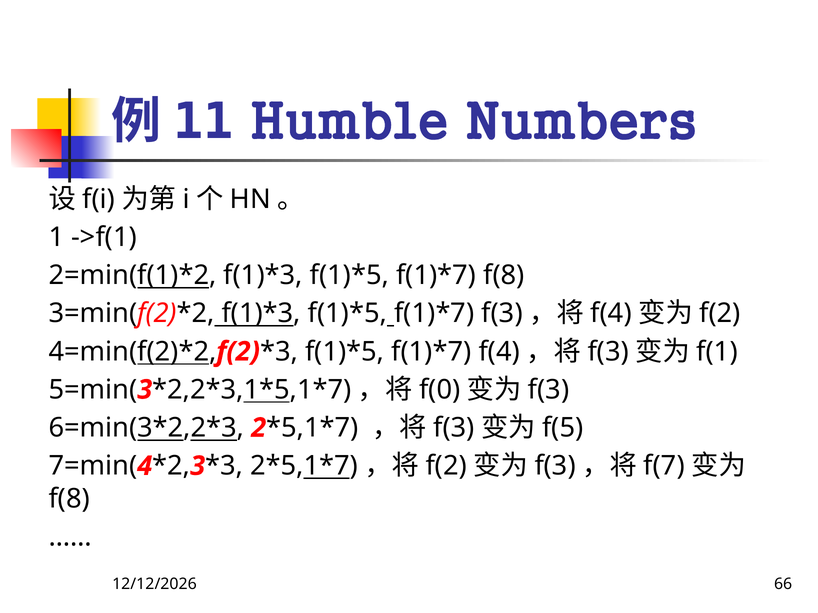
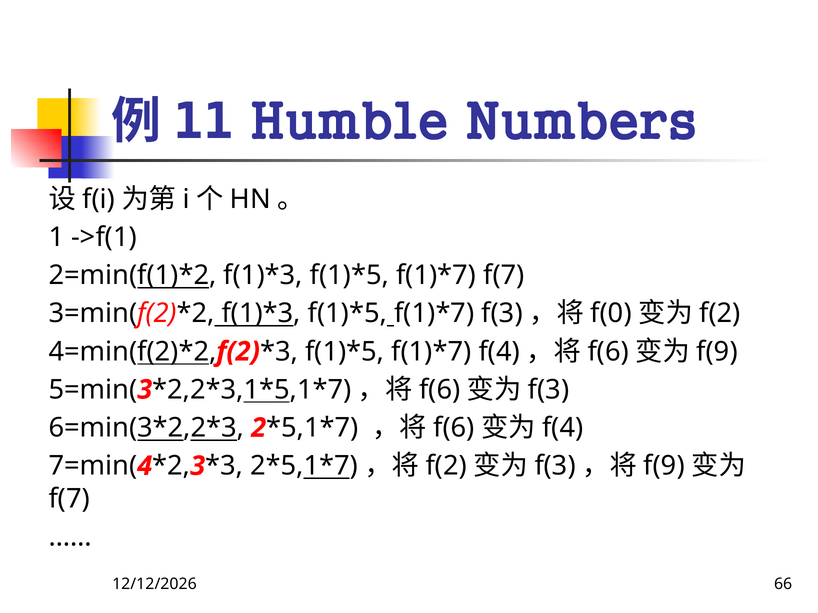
f(8 at (504, 275): f(8 -> f(7
f(4 at (611, 314): f(4 -> f(0
f(3 at (608, 352): f(3 -> f(6
f(1 at (717, 352): f(1 -> f(9
f(0 at (440, 390): f(0 -> f(6
f(3 at (454, 428): f(3 -> f(6
f(5 at (563, 428): f(5 -> f(4
f(7 at (664, 466): f(7 -> f(9
f(8 at (69, 499): f(8 -> f(7
